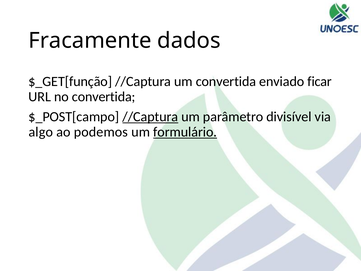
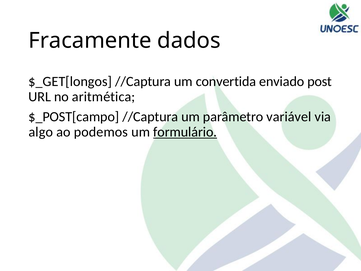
$_GET[função: $_GET[função -> $_GET[longos
ficar: ficar -> post
no convertida: convertida -> aritmética
//Captura at (150, 117) underline: present -> none
divisível: divisível -> variável
